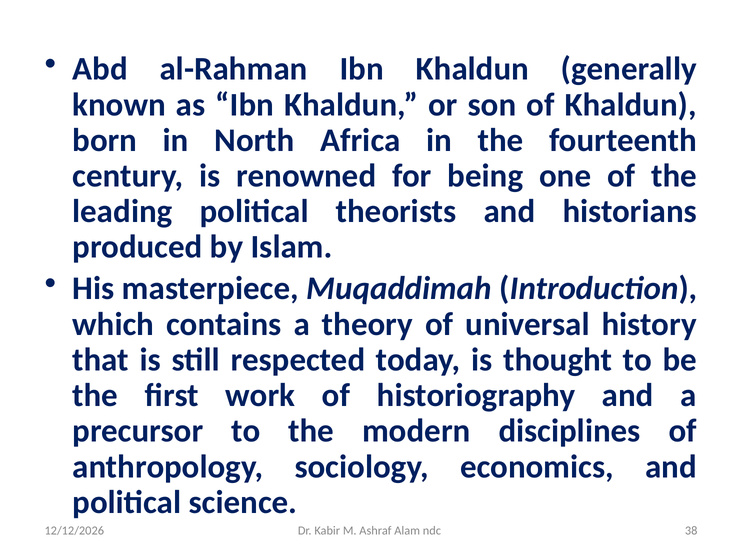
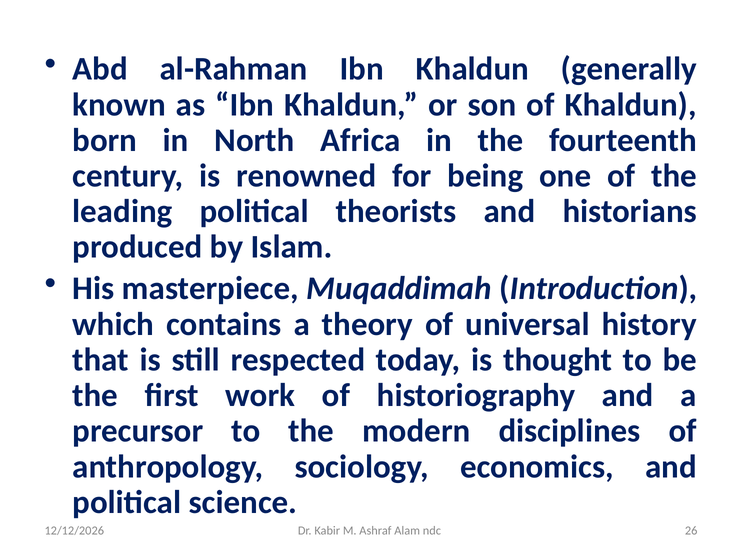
38: 38 -> 26
